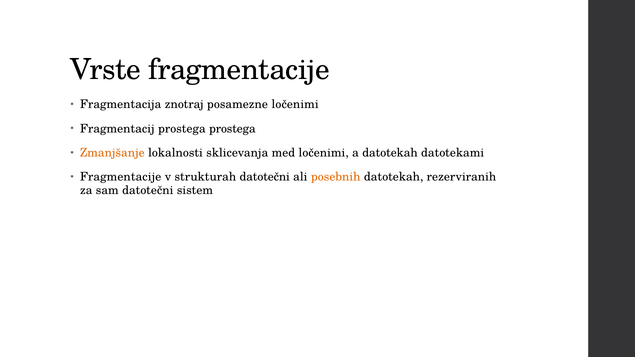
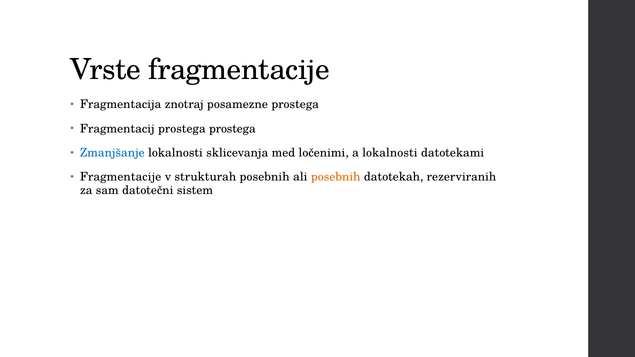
posamezne ločenimi: ločenimi -> prostega
Zmanjšanje colour: orange -> blue
a datotekah: datotekah -> lokalnosti
strukturah datotečni: datotečni -> posebnih
